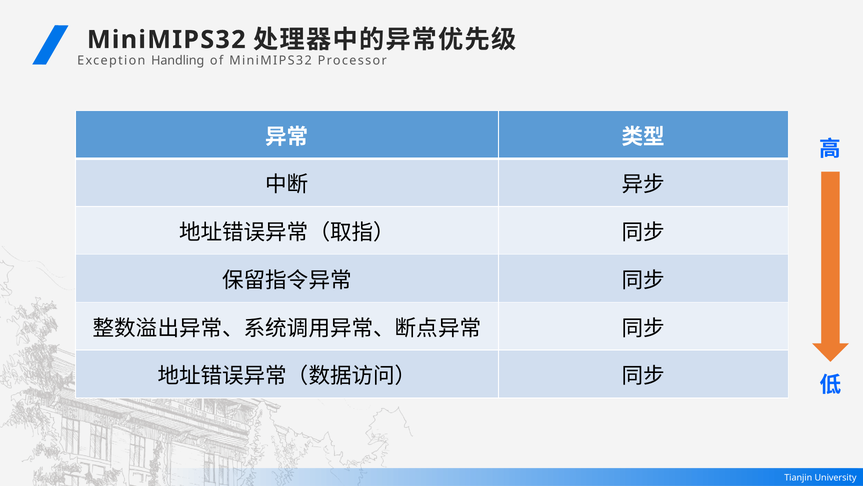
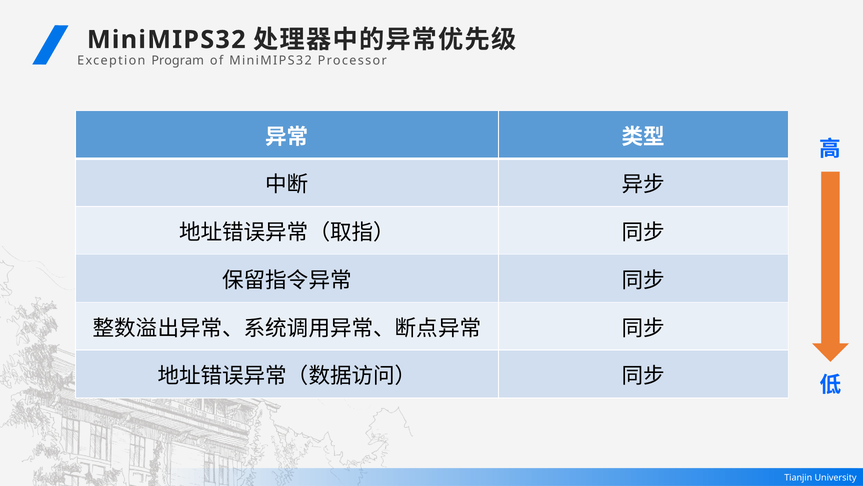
Handling: Handling -> Program
